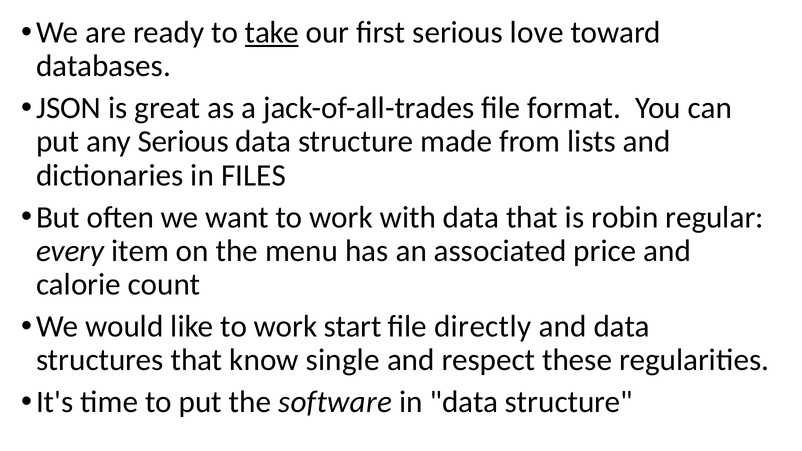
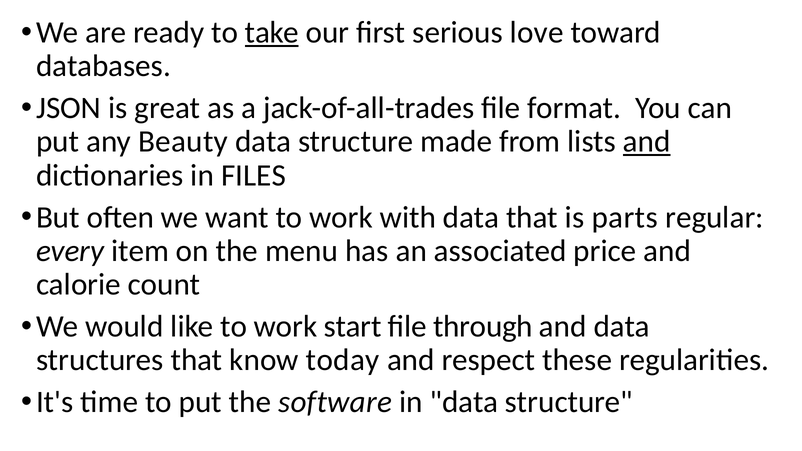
any Serious: Serious -> Beauty
and at (647, 142) underline: none -> present
robin: robin -> parts
directly: directly -> through
single: single -> today
